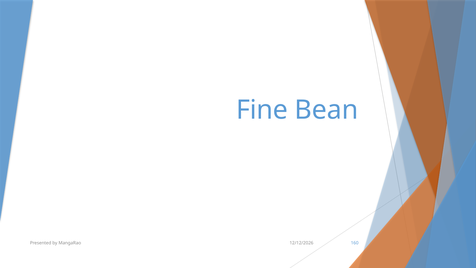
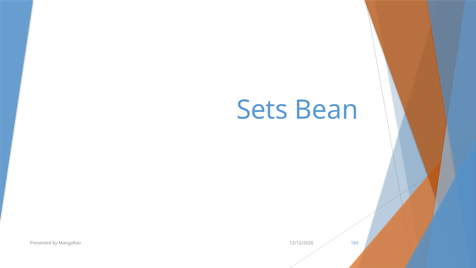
Fine: Fine -> Sets
